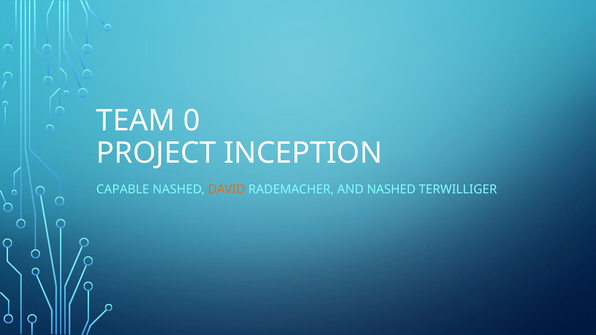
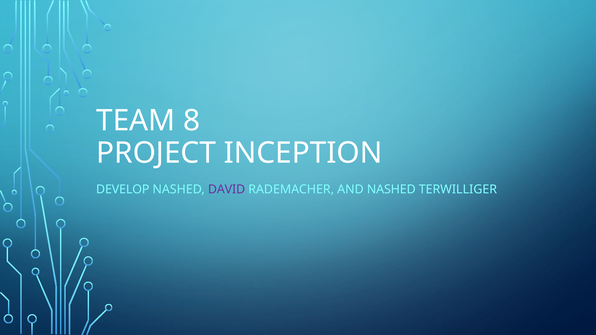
0: 0 -> 8
CAPABLE: CAPABLE -> DEVELOP
DAVID colour: orange -> purple
